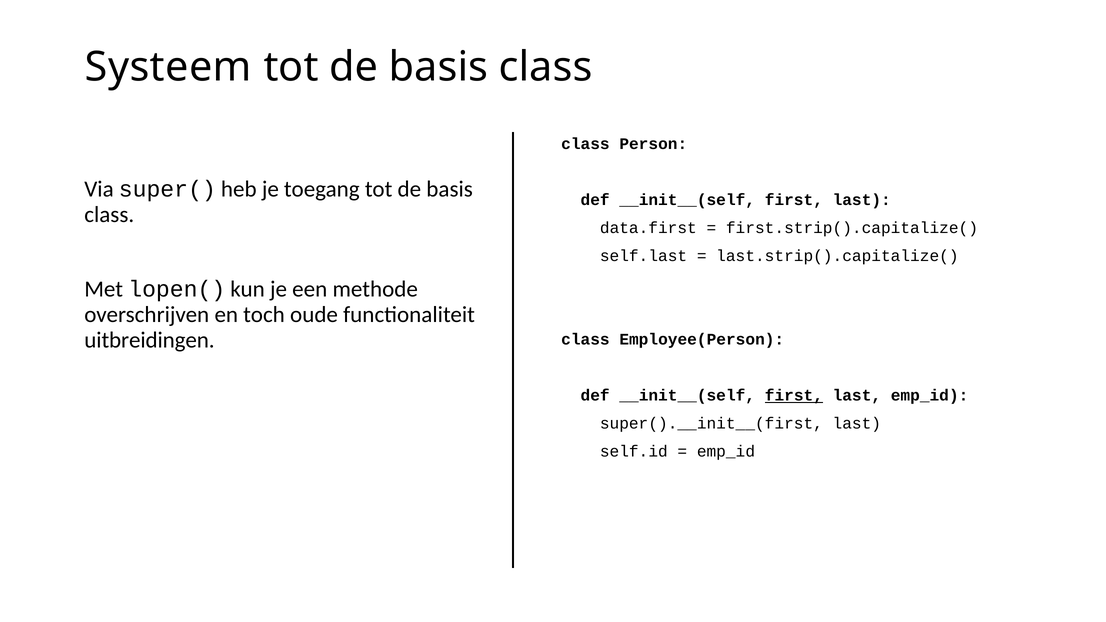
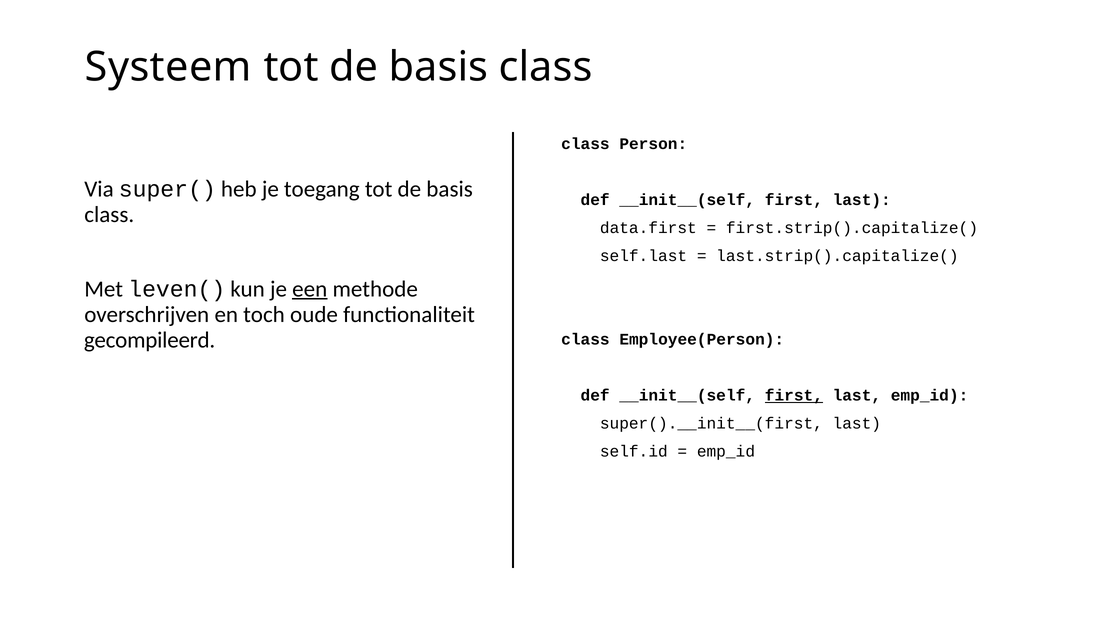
lopen(: lopen( -> leven(
een underline: none -> present
uitbreidingen: uitbreidingen -> gecompileerd
